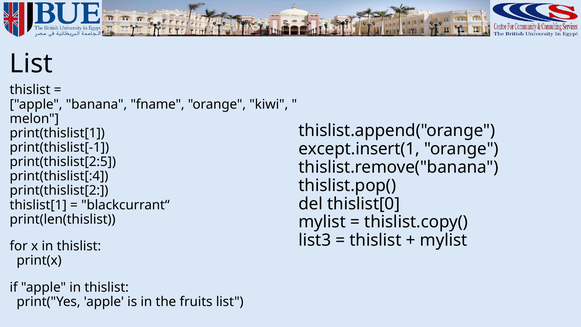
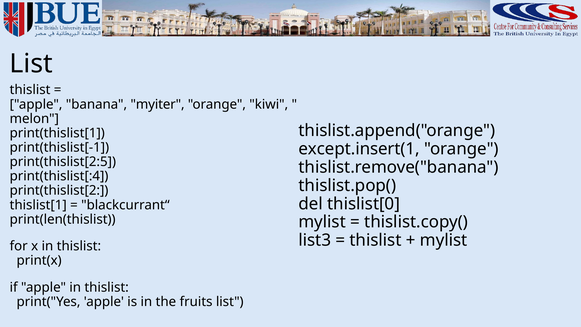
fname: fname -> myiter
